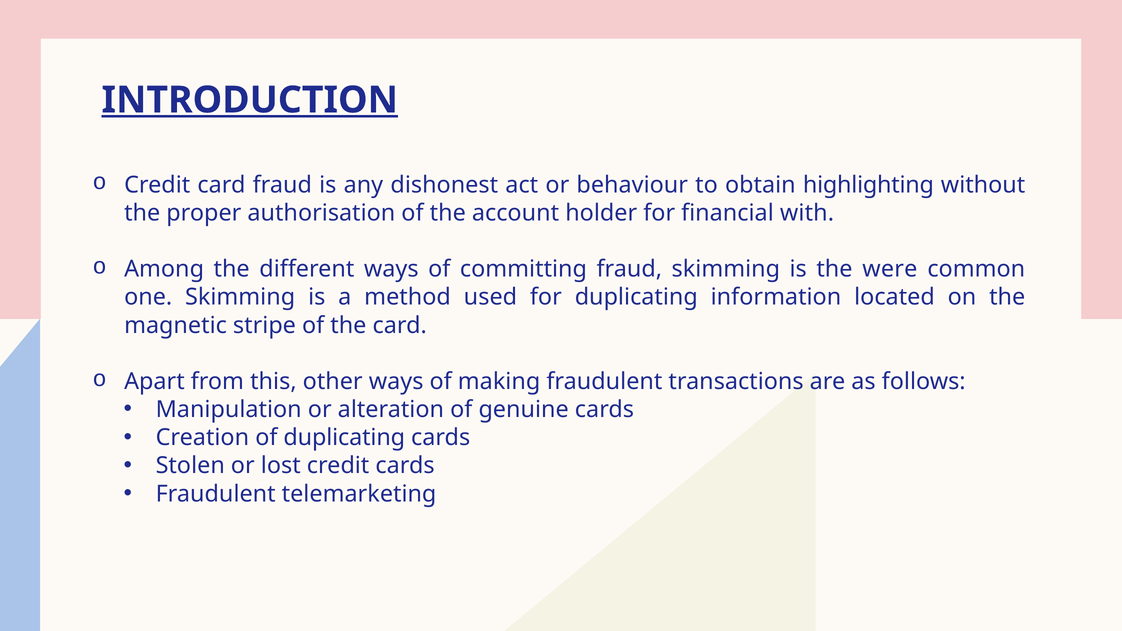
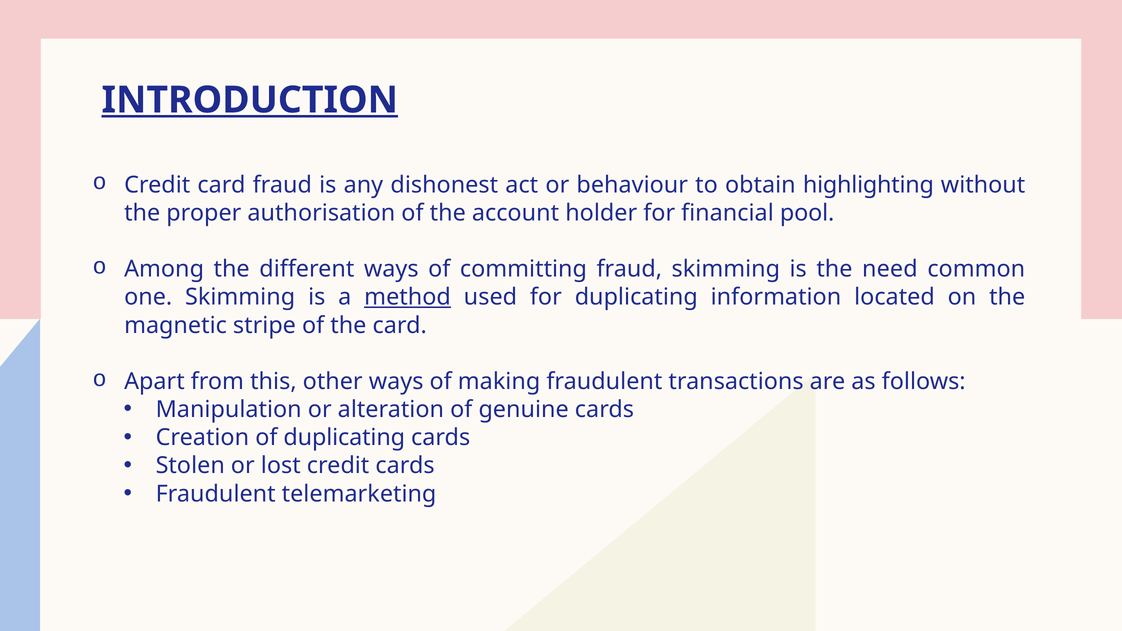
with: with -> pool
were: were -> need
method underline: none -> present
